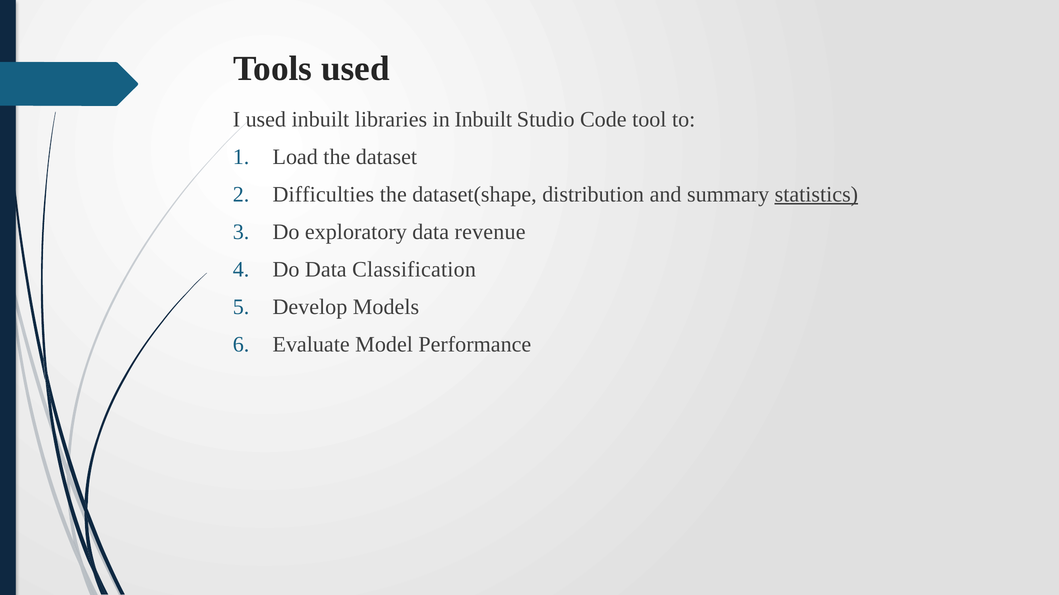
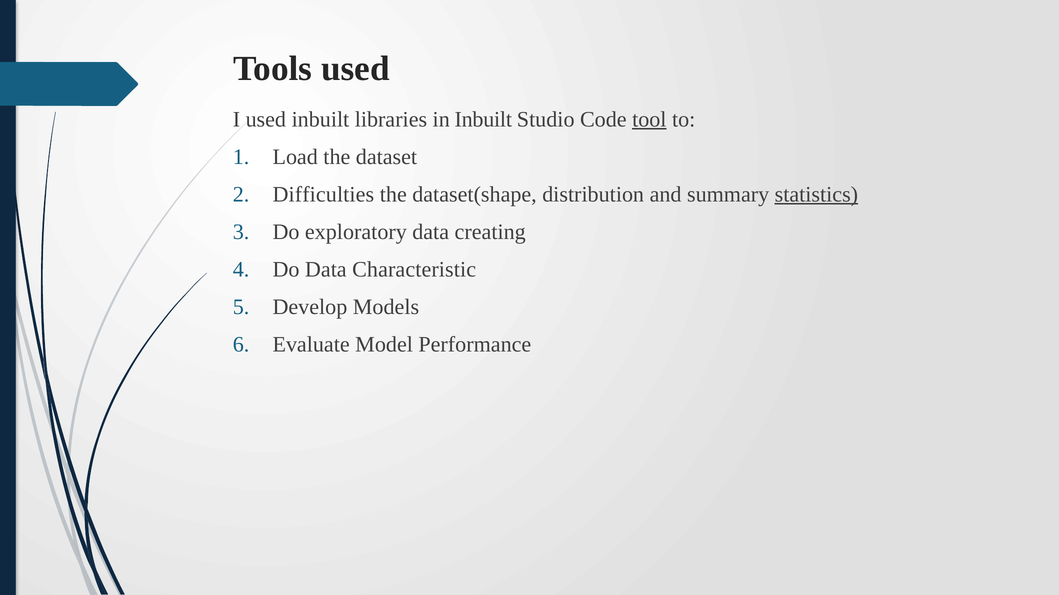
tool underline: none -> present
revenue: revenue -> creating
Classification: Classification -> Characteristic
